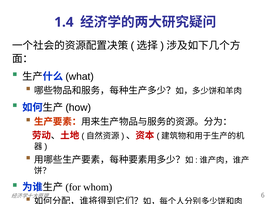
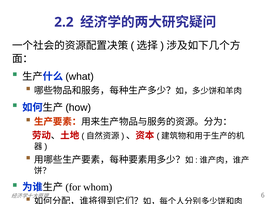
1.4: 1.4 -> 2.2
